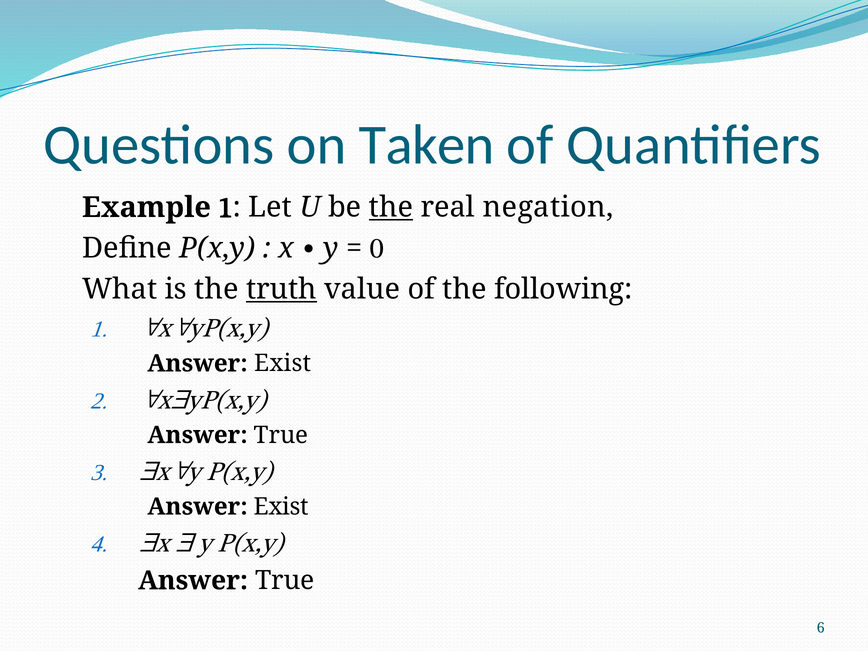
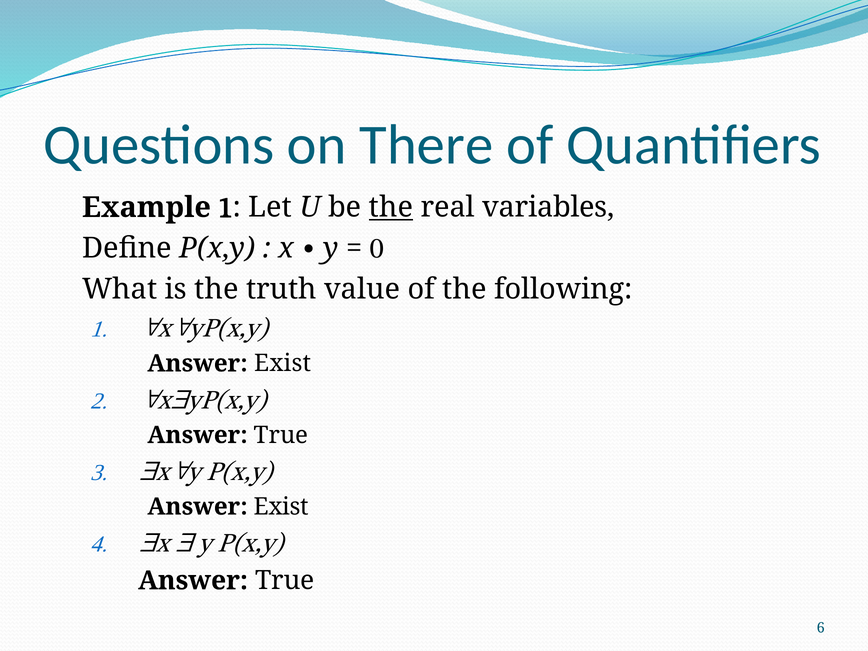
Taken: Taken -> There
negation: negation -> variables
truth underline: present -> none
